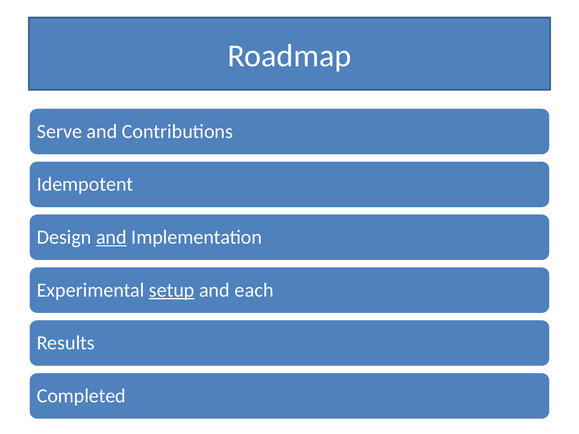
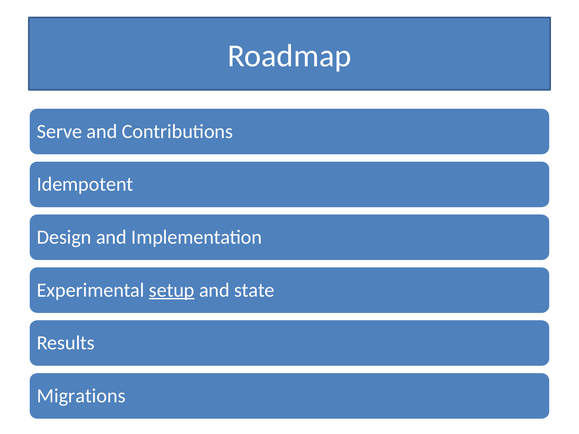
and at (111, 237) underline: present -> none
each: each -> state
Completed: Completed -> Migrations
